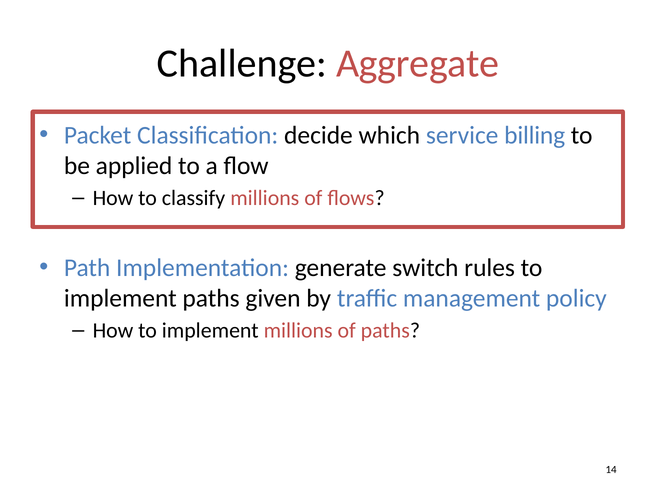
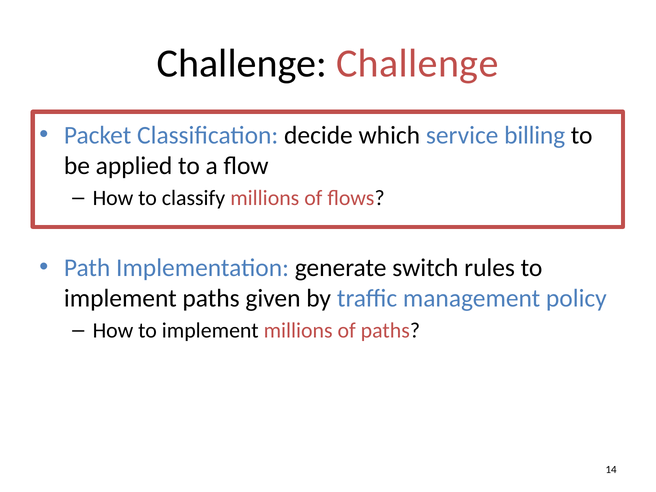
Challenge Aggregate: Aggregate -> Challenge
